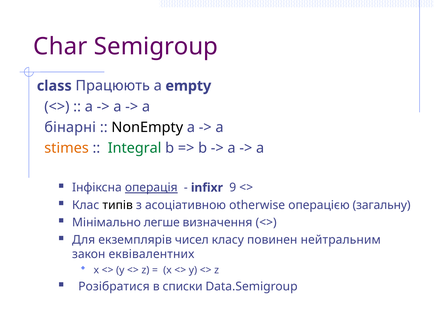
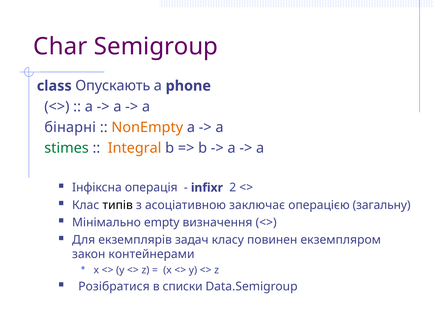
Працюють: Працюють -> Опускають
empty: empty -> phone
NonEmpty colour: black -> orange
stimes colour: orange -> green
Integral colour: green -> orange
операція underline: present -> none
9: 9 -> 2
otherwise: otherwise -> заключає
легше: легше -> empty
чисел: чисел -> задач
нейтральним: нейтральним -> екземпляром
еквівалентних: еквівалентних -> контейнерами
